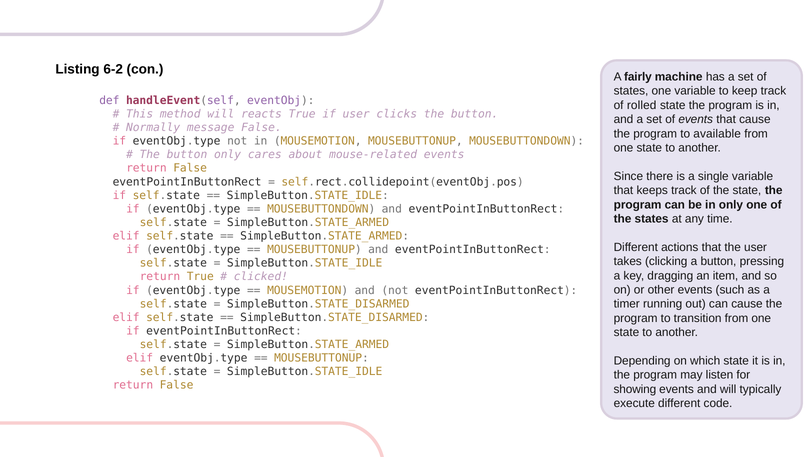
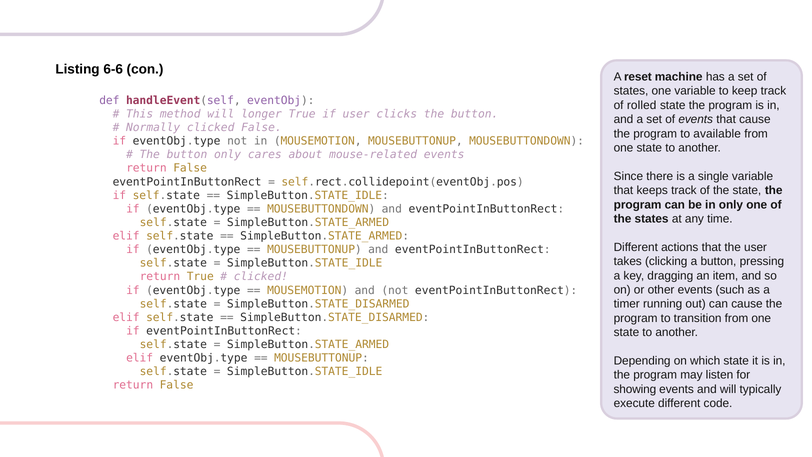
6-2: 6-2 -> 6-6
fairly: fairly -> reset
reacts: reacts -> longer
Normally message: message -> clicked
